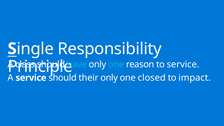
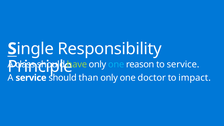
have colour: light blue -> light green
their: their -> than
closed: closed -> doctor
